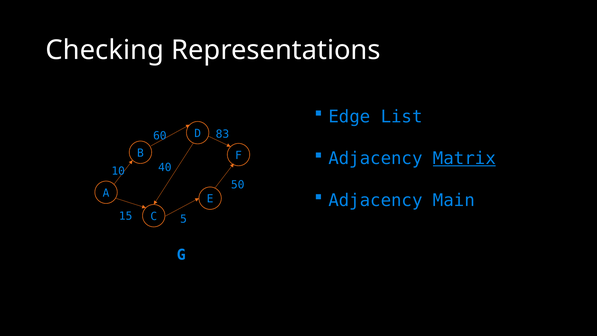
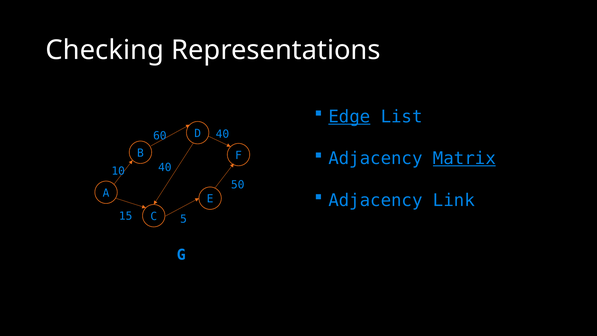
Edge underline: none -> present
60 83: 83 -> 40
Main: Main -> Link
